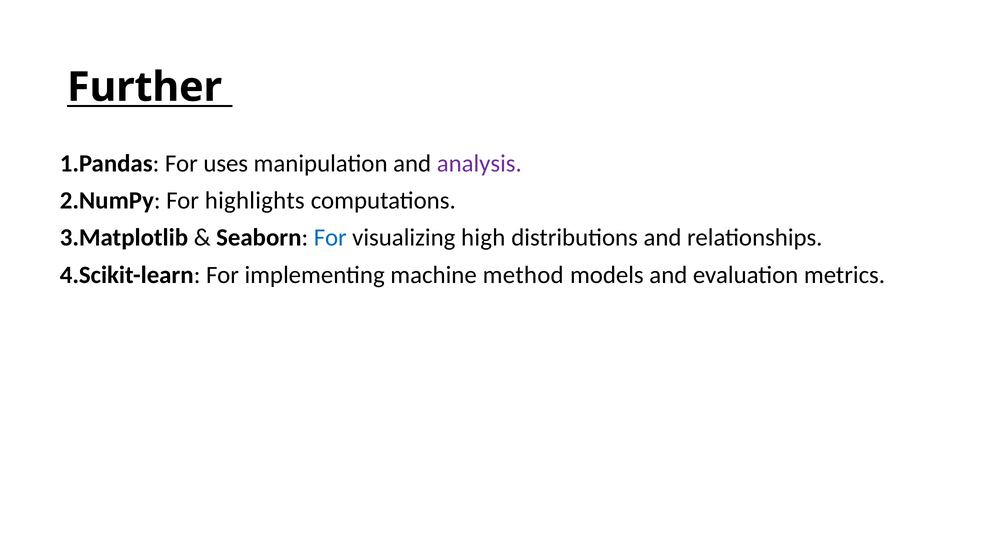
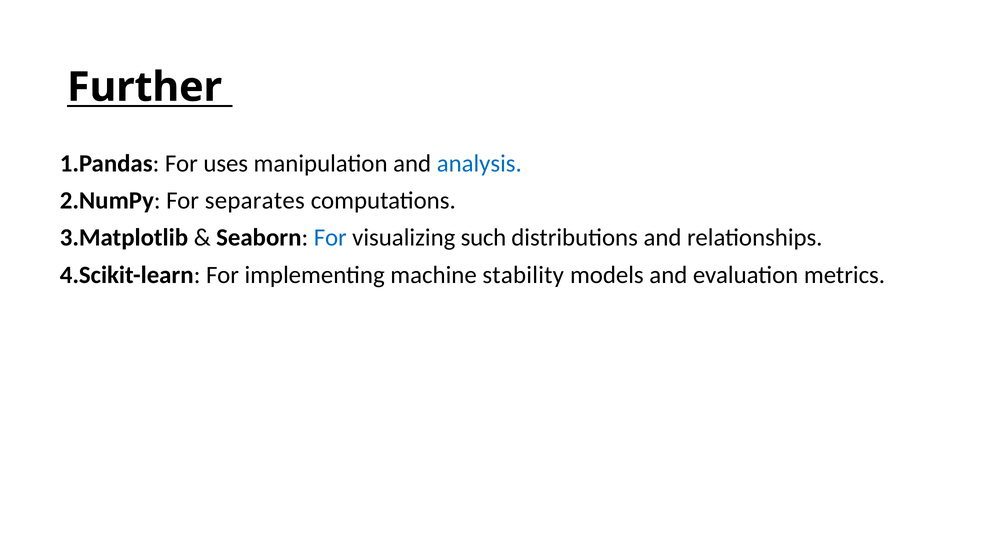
analysis colour: purple -> blue
highlights: highlights -> separates
high: high -> such
method: method -> stability
